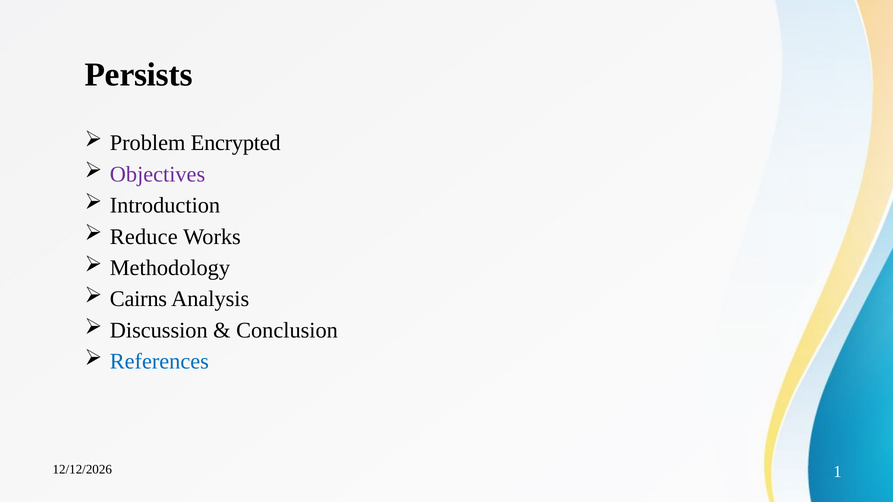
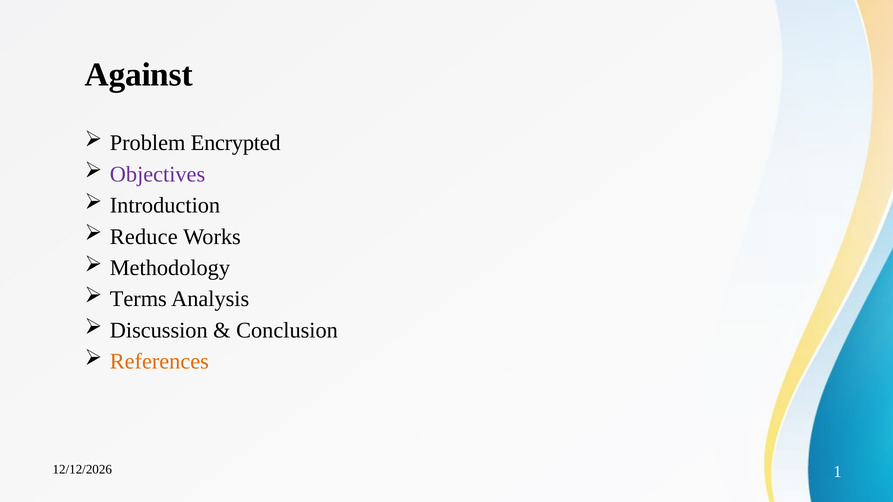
Persists: Persists -> Against
Cairns: Cairns -> Terms
References colour: blue -> orange
